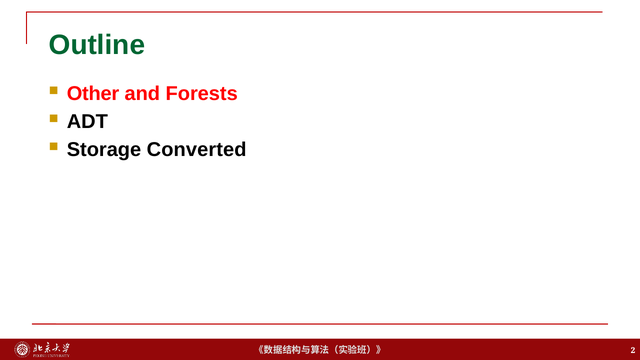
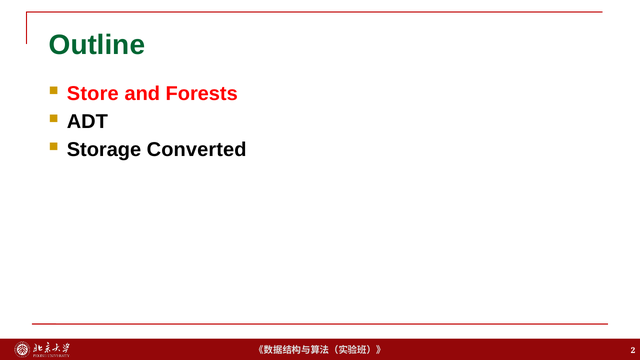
Other: Other -> Store
